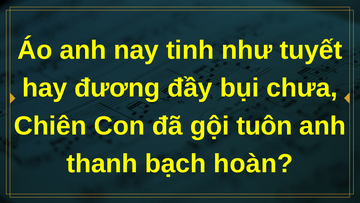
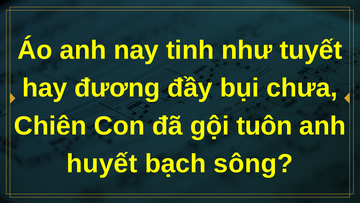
thanh: thanh -> huyết
hoàn: hoàn -> sông
